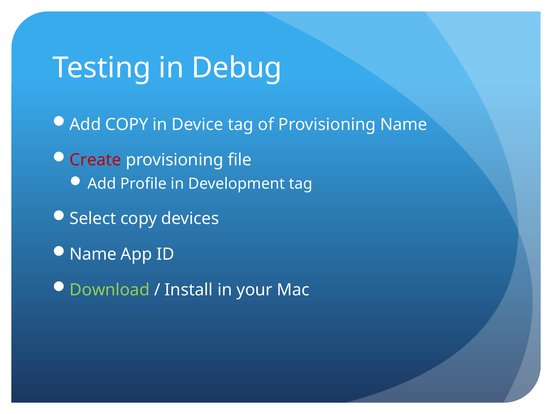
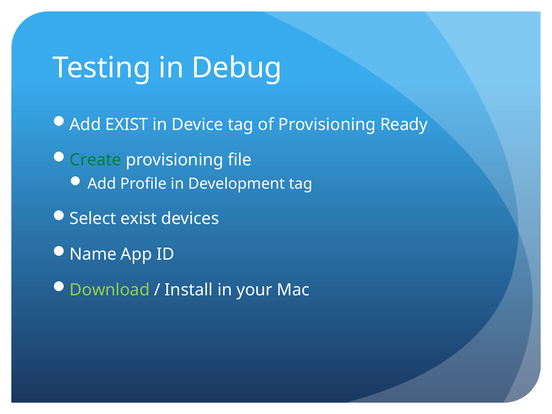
Add COPY: COPY -> EXIST
Provisioning Name: Name -> Ready
Create colour: red -> green
Select copy: copy -> exist
